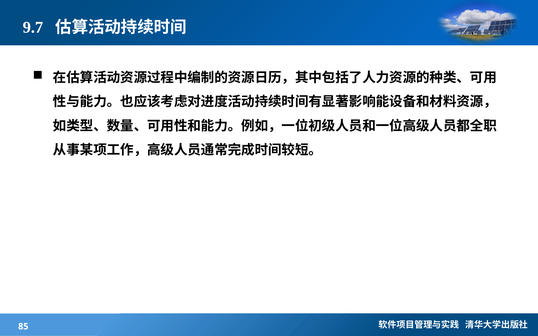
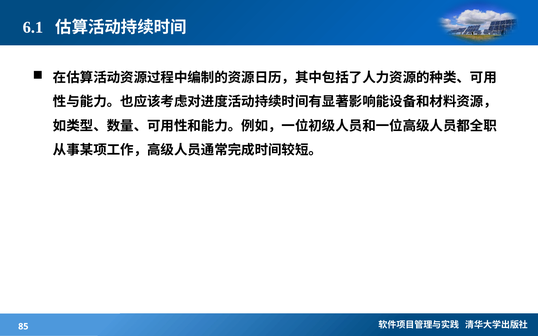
9.7: 9.7 -> 6.1
